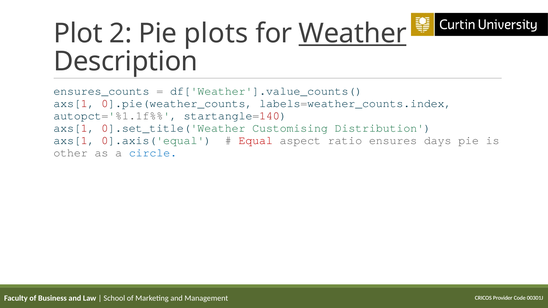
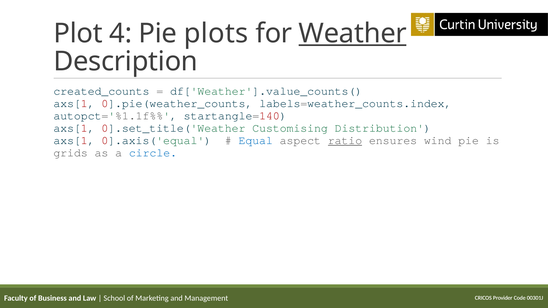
2: 2 -> 4
ensures_counts: ensures_counts -> created_counts
Equal colour: red -> blue
ratio underline: none -> present
days: days -> wind
other: other -> grids
